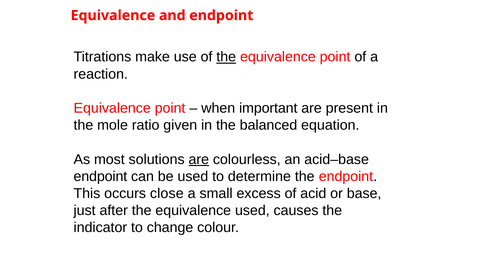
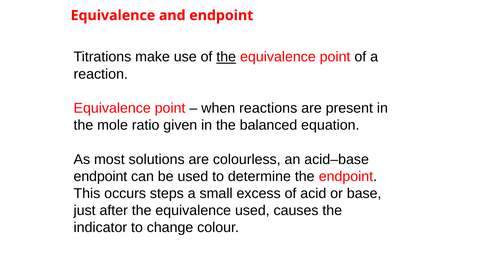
important: important -> reactions
are at (199, 159) underline: present -> none
close: close -> steps
